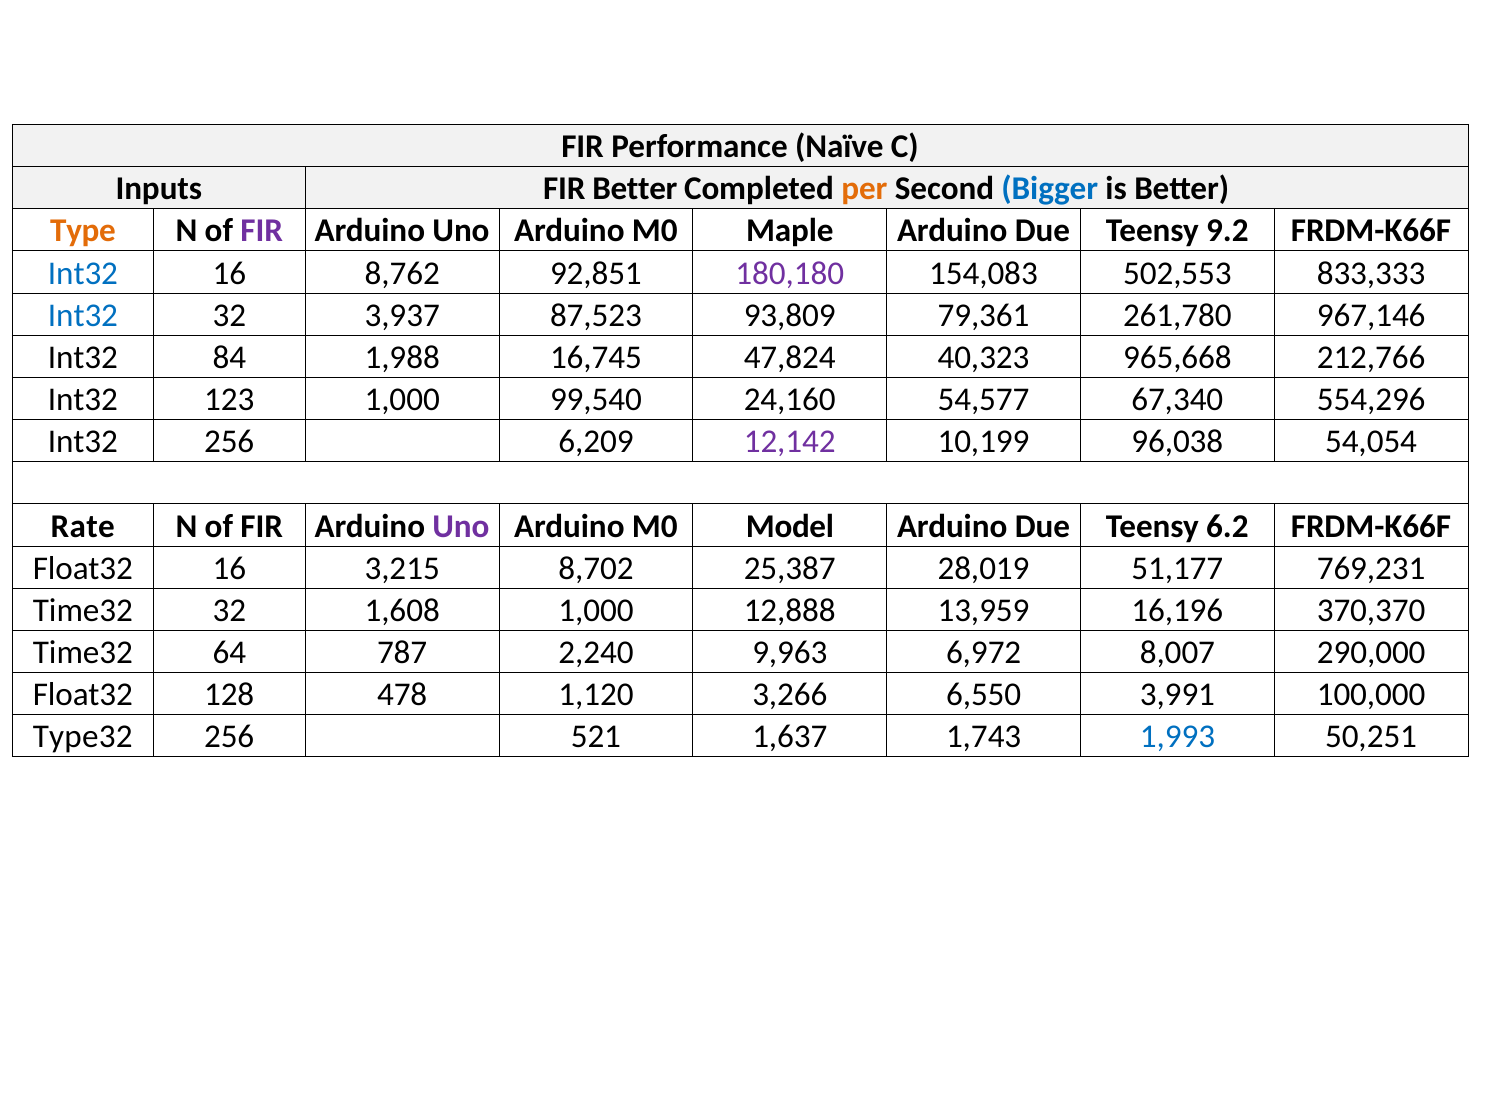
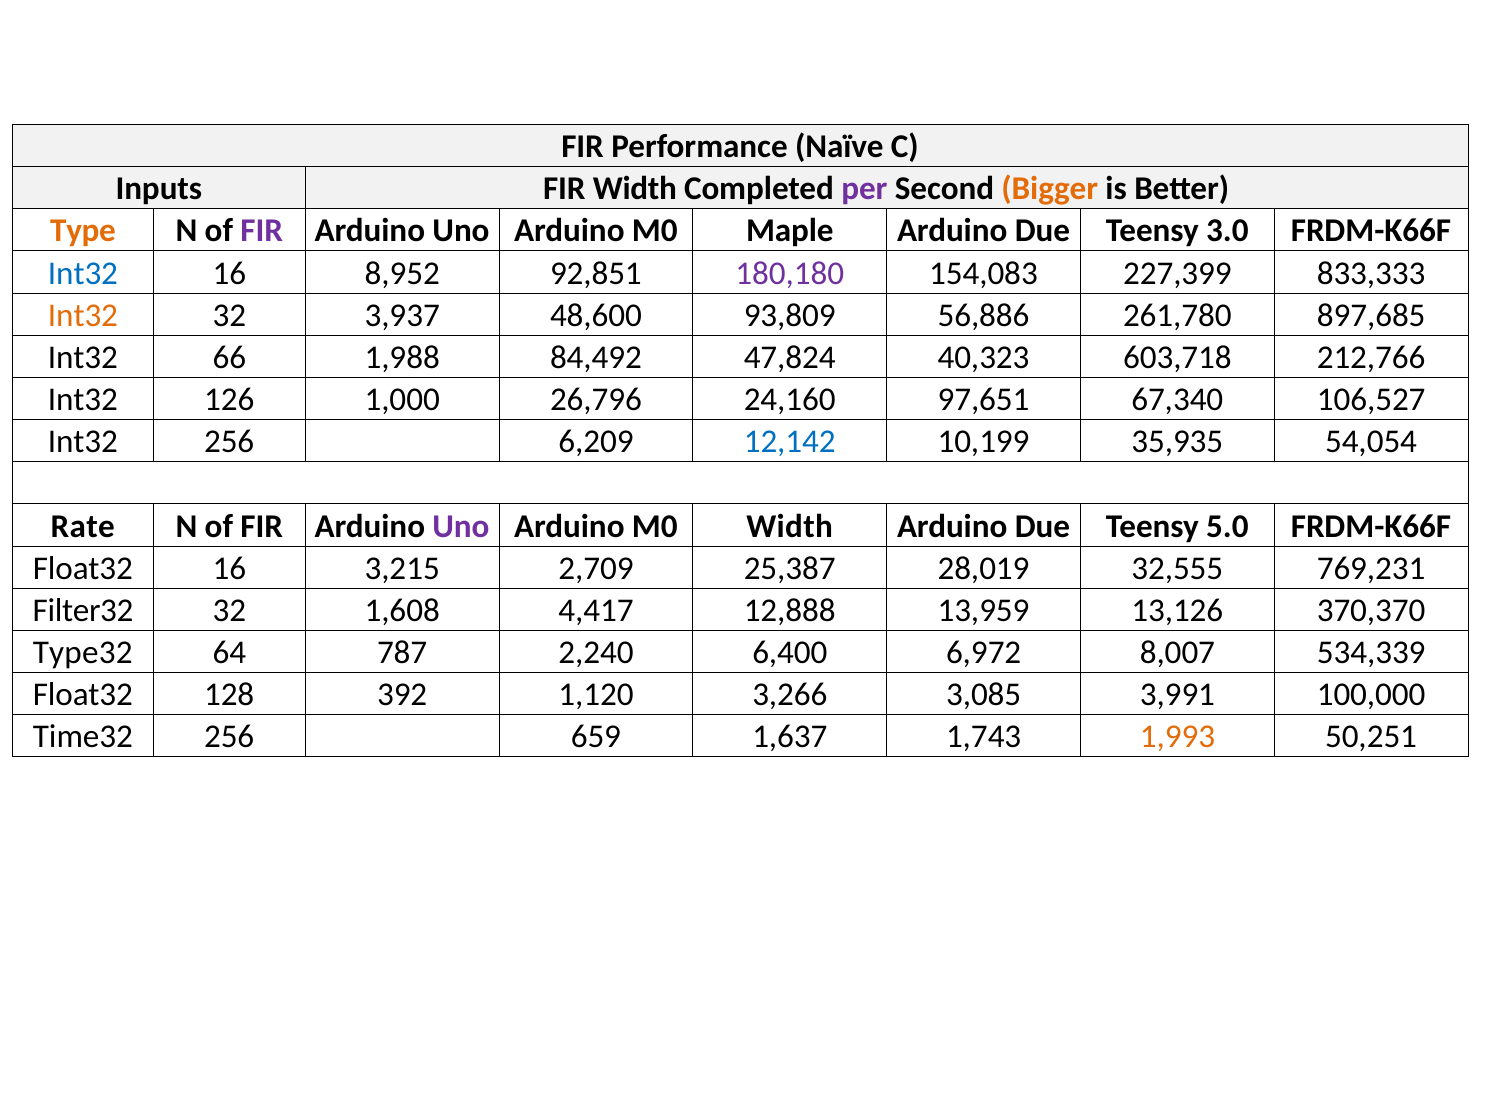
FIR Better: Better -> Width
per colour: orange -> purple
Bigger colour: blue -> orange
9.2: 9.2 -> 3.0
8,762: 8,762 -> 8,952
502,553: 502,553 -> 227,399
Int32 at (83, 315) colour: blue -> orange
87,523: 87,523 -> 48,600
79,361: 79,361 -> 56,886
967,146: 967,146 -> 897,685
84: 84 -> 66
16,745: 16,745 -> 84,492
965,668: 965,668 -> 603,718
123: 123 -> 126
99,540: 99,540 -> 26,796
54,577: 54,577 -> 97,651
554,296: 554,296 -> 106,527
12,142 colour: purple -> blue
96,038: 96,038 -> 35,935
M0 Model: Model -> Width
6.2: 6.2 -> 5.0
8,702: 8,702 -> 2,709
51,177: 51,177 -> 32,555
Time32 at (83, 610): Time32 -> Filter32
1,608 1,000: 1,000 -> 4,417
16,196: 16,196 -> 13,126
Time32 at (83, 652): Time32 -> Type32
9,963: 9,963 -> 6,400
290,000: 290,000 -> 534,339
478: 478 -> 392
6,550: 6,550 -> 3,085
Type32: Type32 -> Time32
521: 521 -> 659
1,993 colour: blue -> orange
